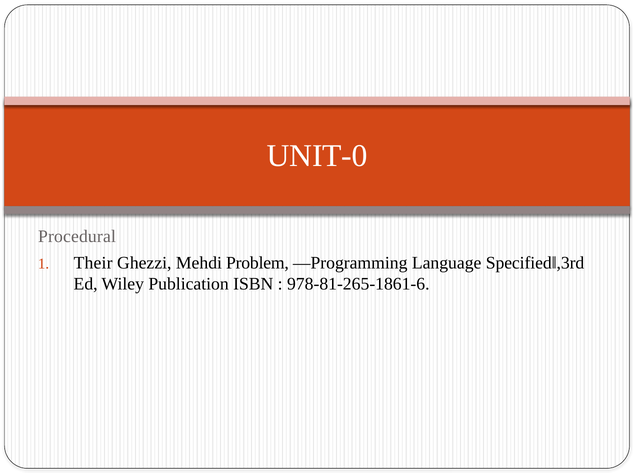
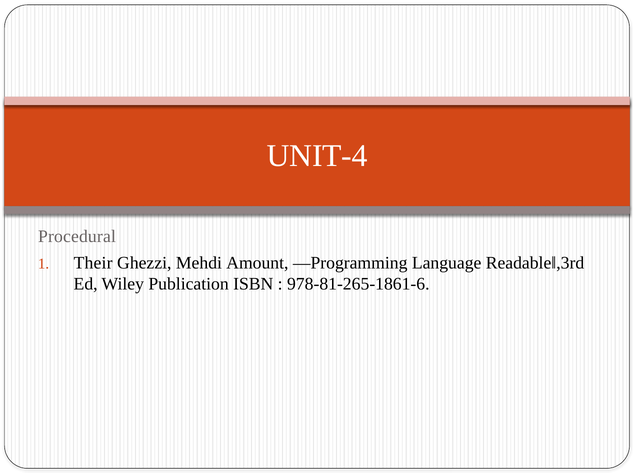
UNIT-0: UNIT-0 -> UNIT-4
Problem: Problem -> Amount
Specified‖,3rd: Specified‖,3rd -> Readable‖,3rd
